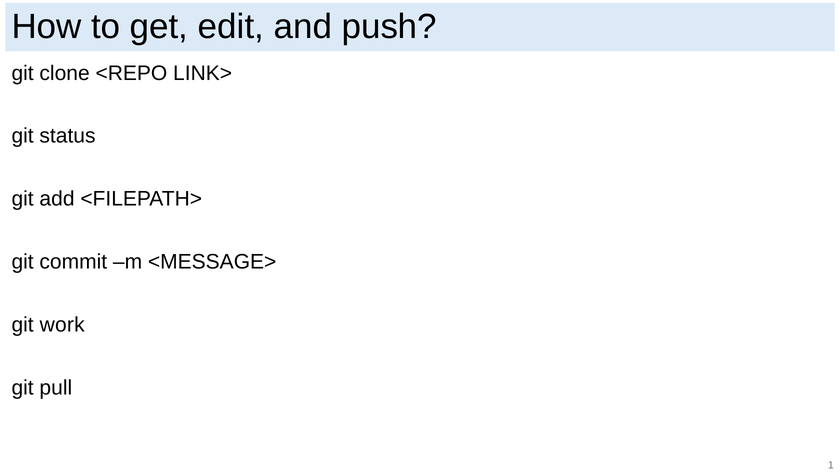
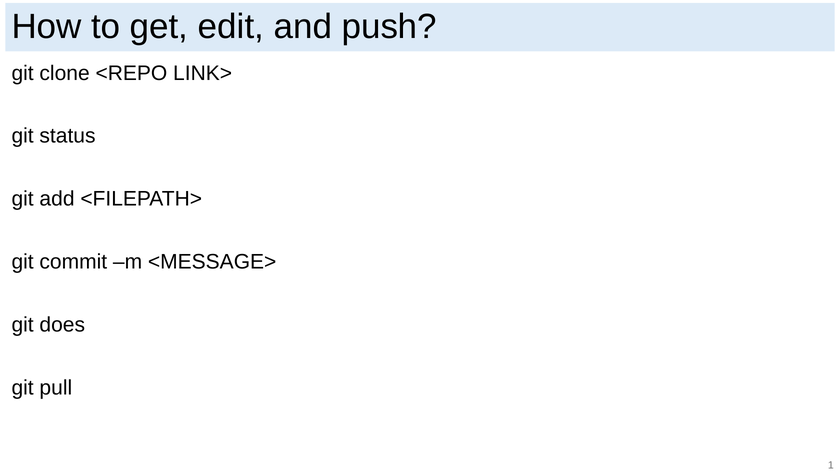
work: work -> does
